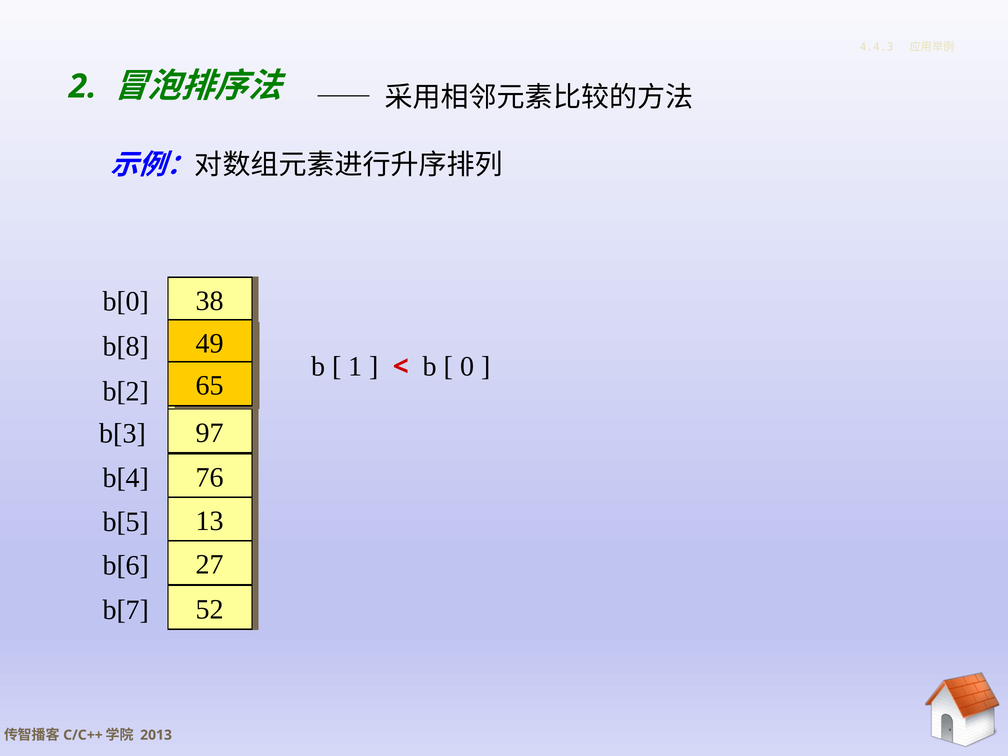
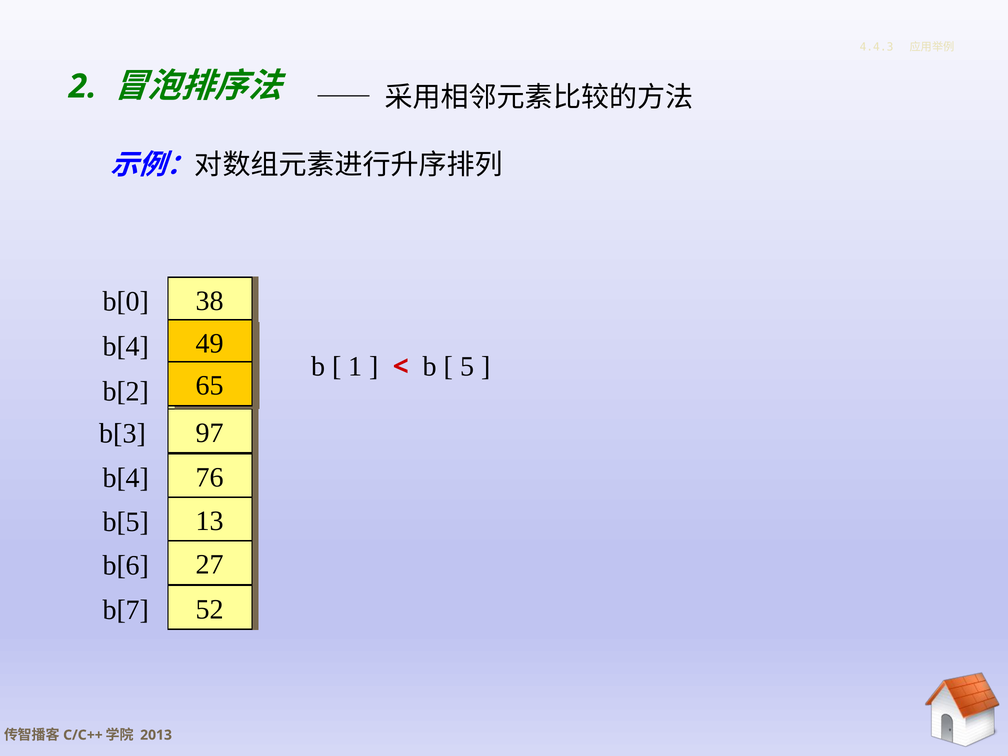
b[8 at (126, 346): b[8 -> b[4
0: 0 -> 5
